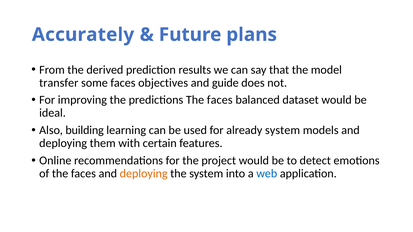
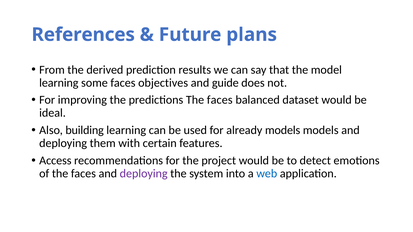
Accurately: Accurately -> References
transfer at (59, 83): transfer -> learning
already system: system -> models
Online: Online -> Access
deploying at (144, 174) colour: orange -> purple
